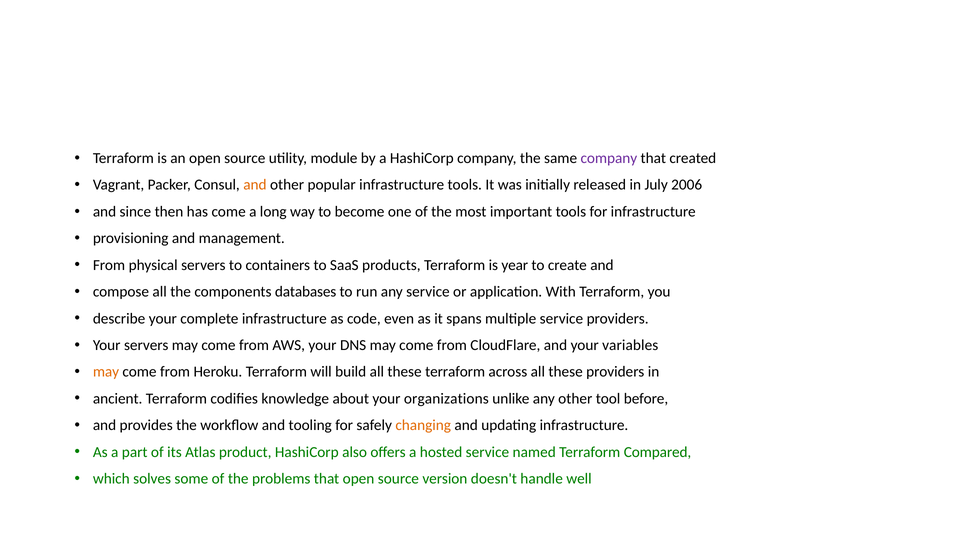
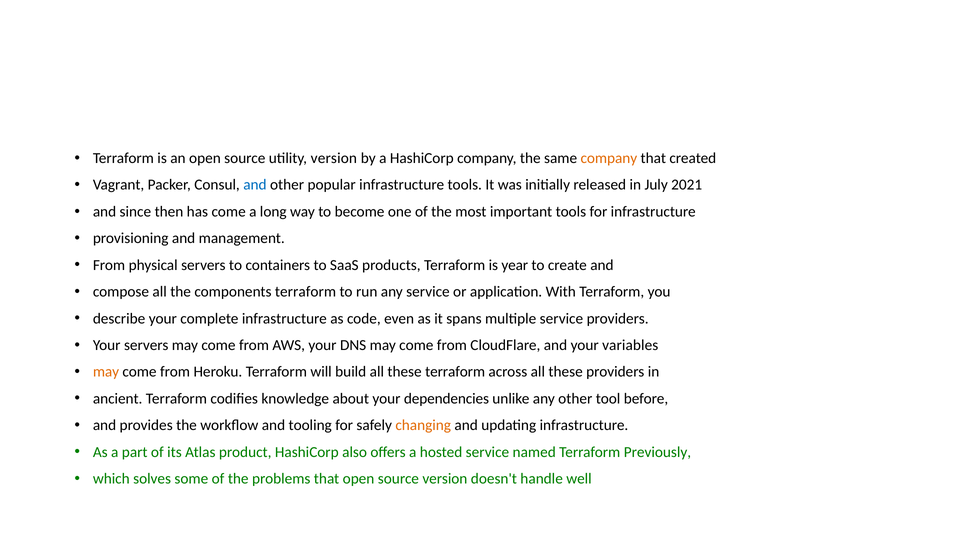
utility module: module -> version
company at (609, 158) colour: purple -> orange
and at (255, 185) colour: orange -> blue
2006: 2006 -> 2021
components databases: databases -> terraform
organizations: organizations -> dependencies
Compared: Compared -> Previously
